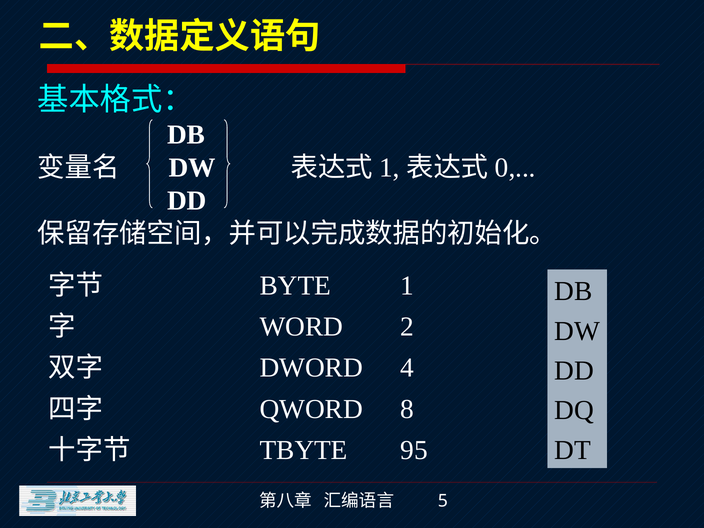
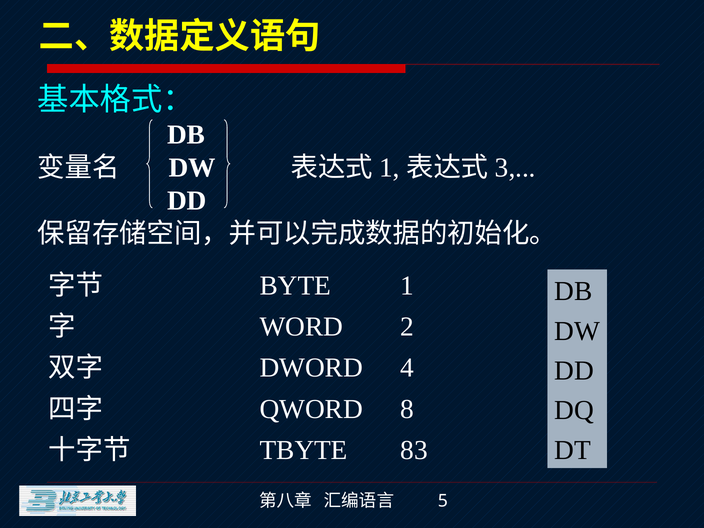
0: 0 -> 3
95: 95 -> 83
